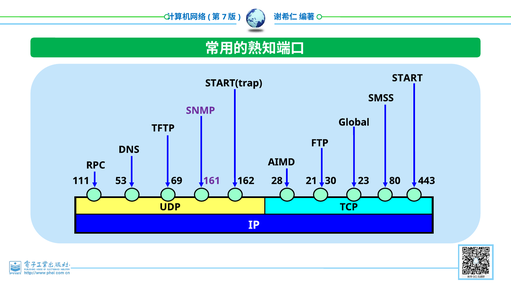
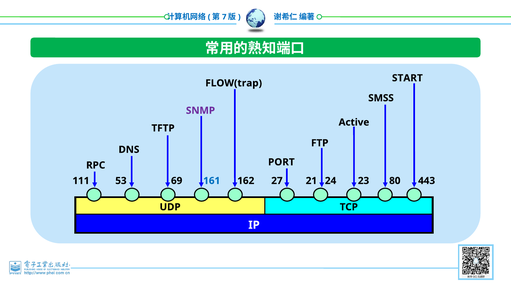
START(trap: START(trap -> FLOW(trap
Global: Global -> Active
AIMD: AIMD -> PORT
161 colour: purple -> blue
28: 28 -> 27
30: 30 -> 24
